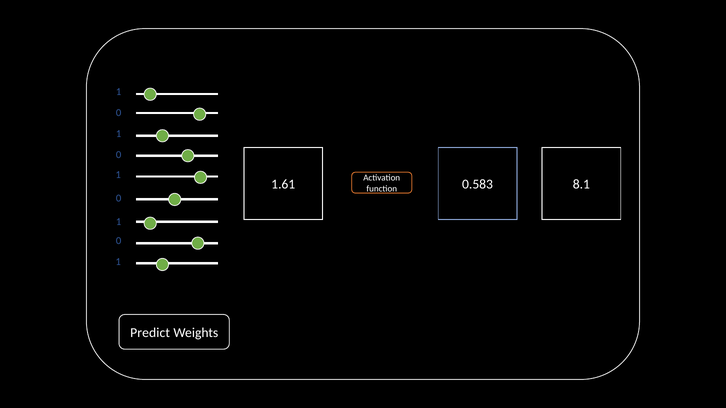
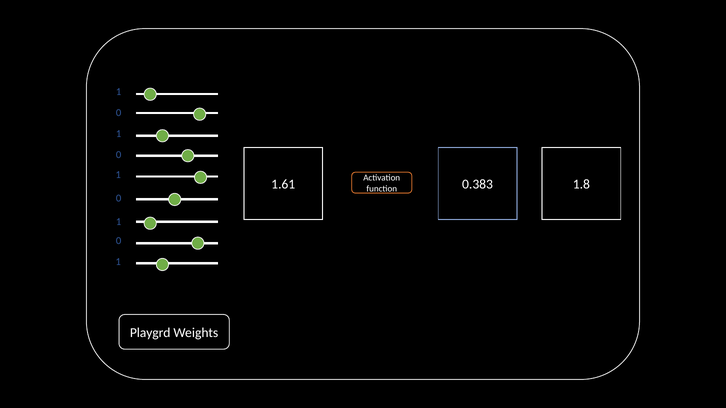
0.583: 0.583 -> 0.383
8.1: 8.1 -> 1.8
Predict: Predict -> Playgrd
